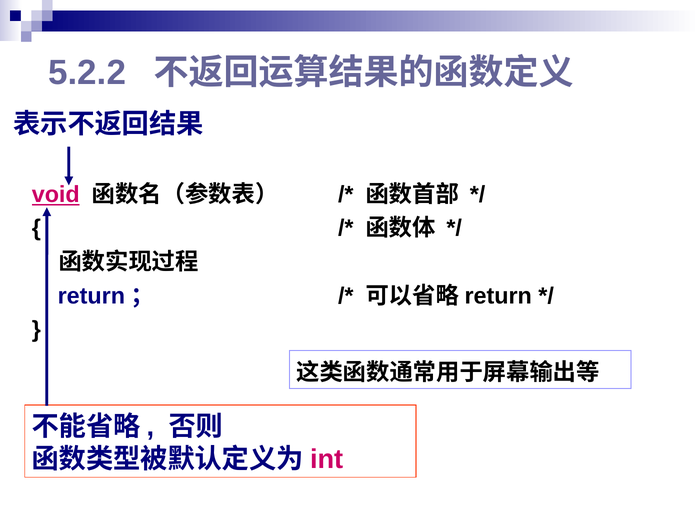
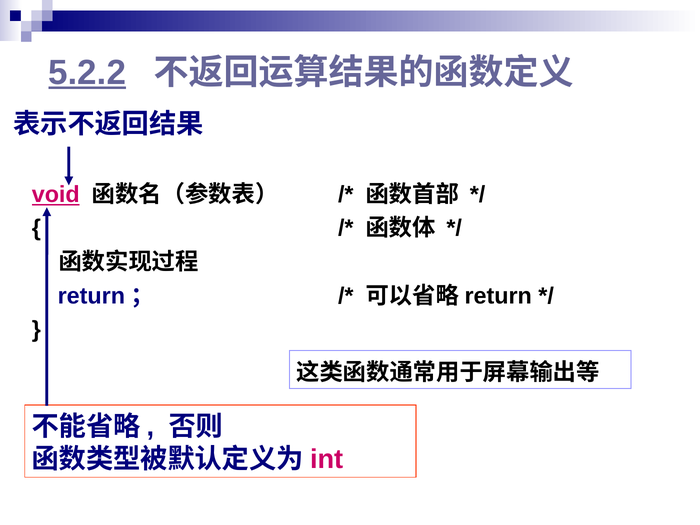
5.2.2 underline: none -> present
